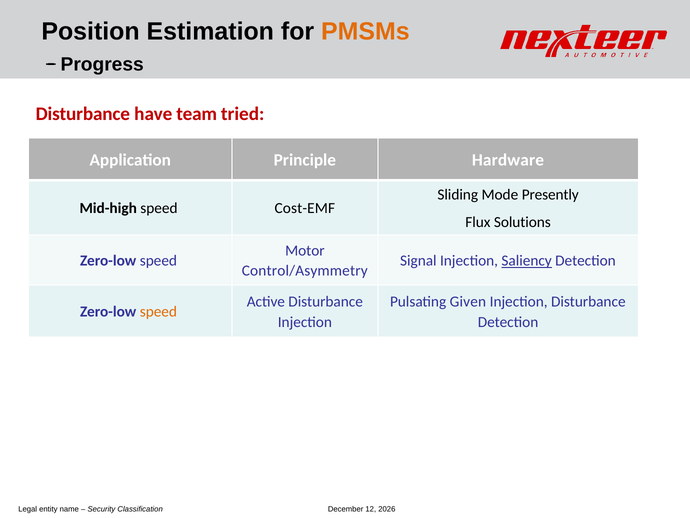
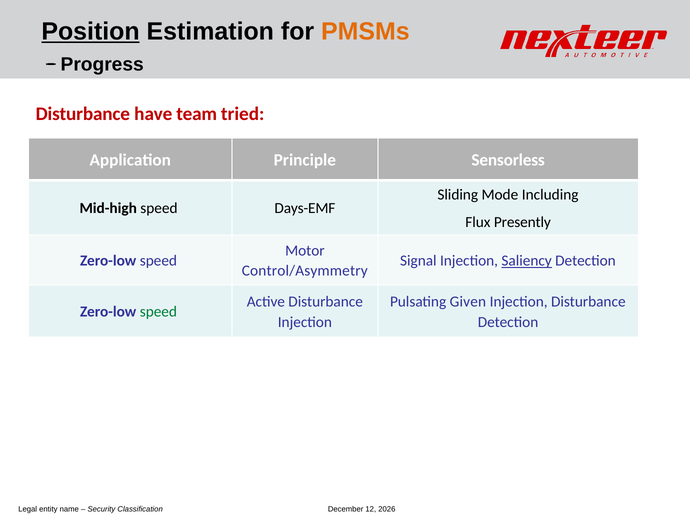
Position underline: none -> present
Hardware: Hardware -> Sensorless
Presently: Presently -> Including
Cost-EMF: Cost-EMF -> Days-EMF
Solutions: Solutions -> Presently
speed at (158, 312) colour: orange -> green
